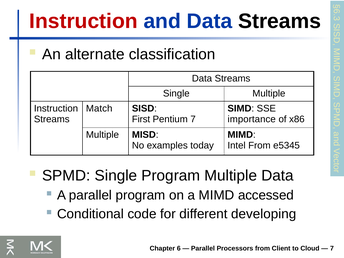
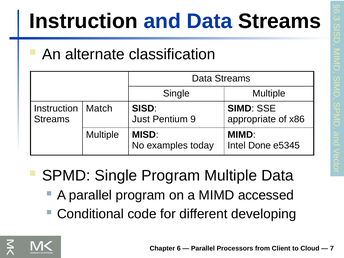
Instruction at (83, 21) colour: red -> black
First: First -> Just
Pentium 7: 7 -> 9
importance: importance -> appropriate
Intel From: From -> Done
